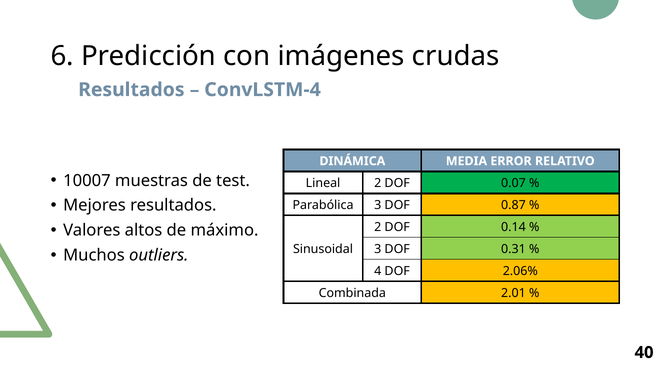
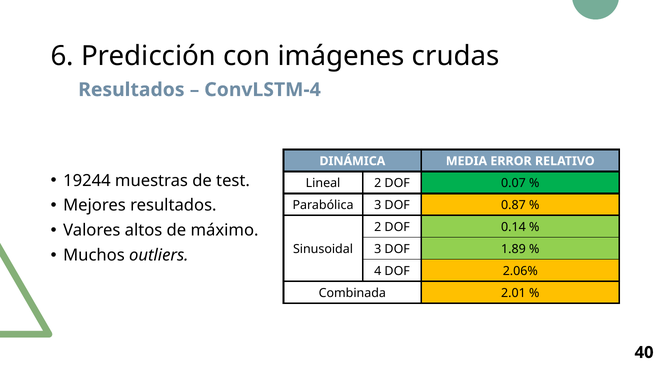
10007: 10007 -> 19244
0.31: 0.31 -> 1.89
